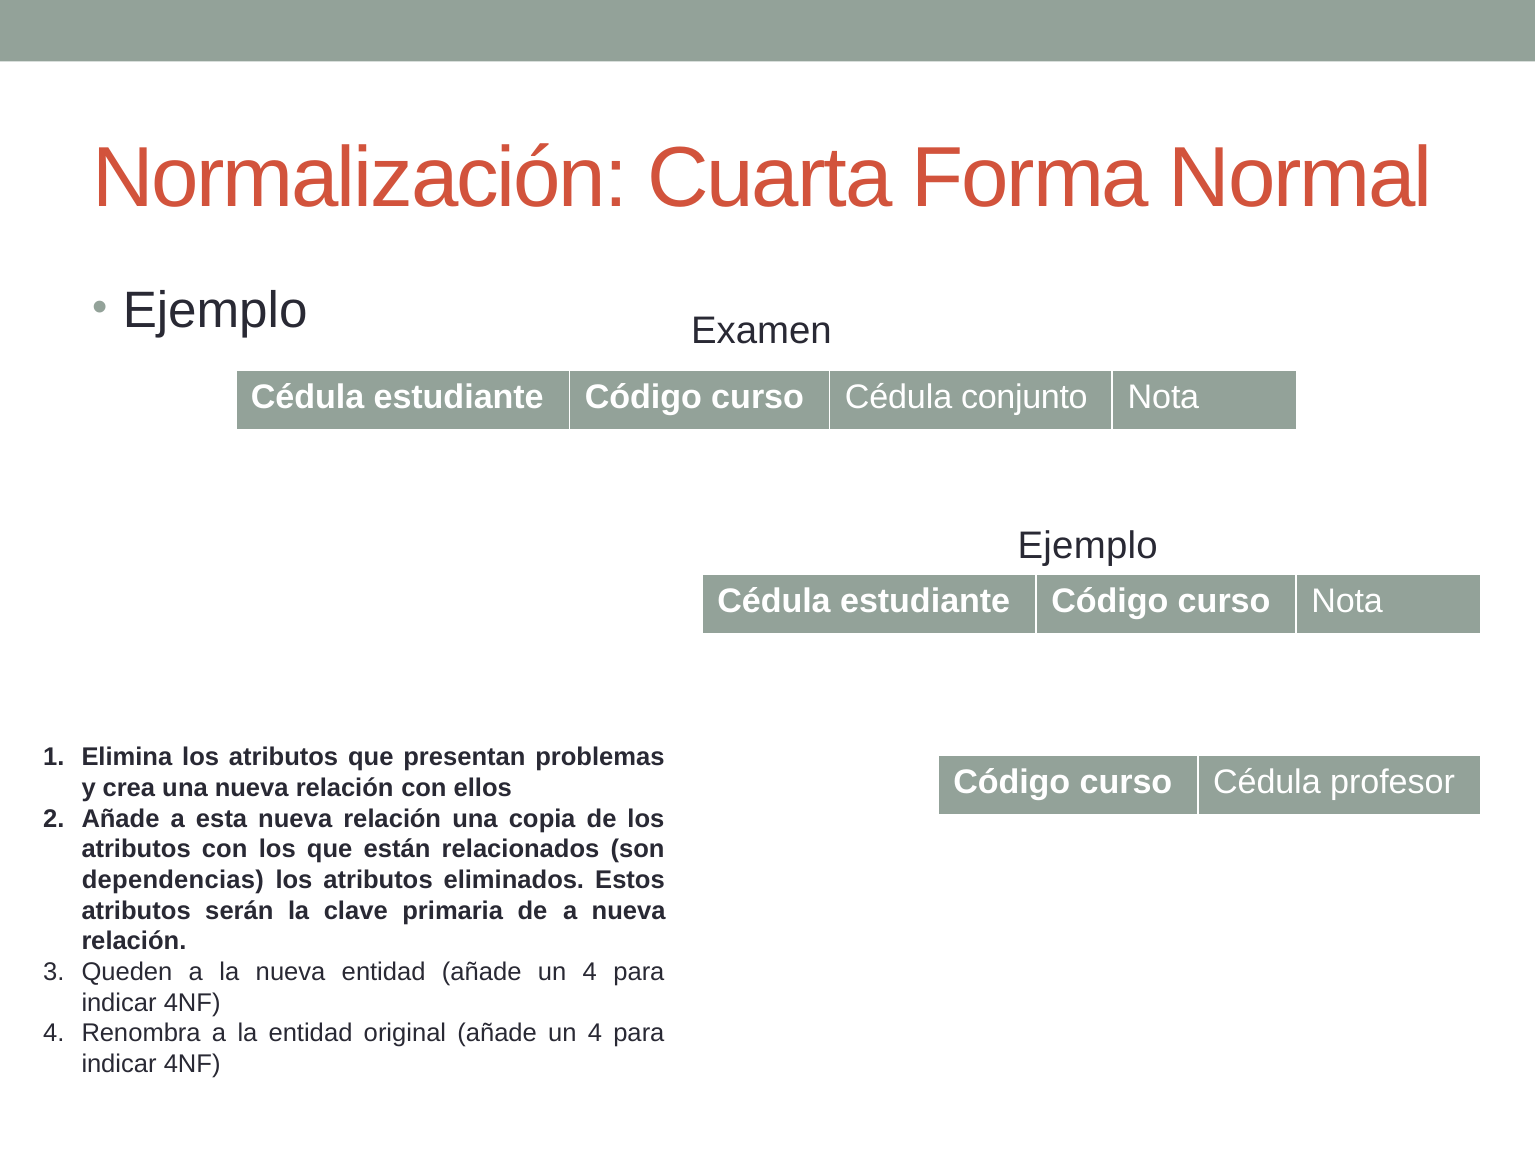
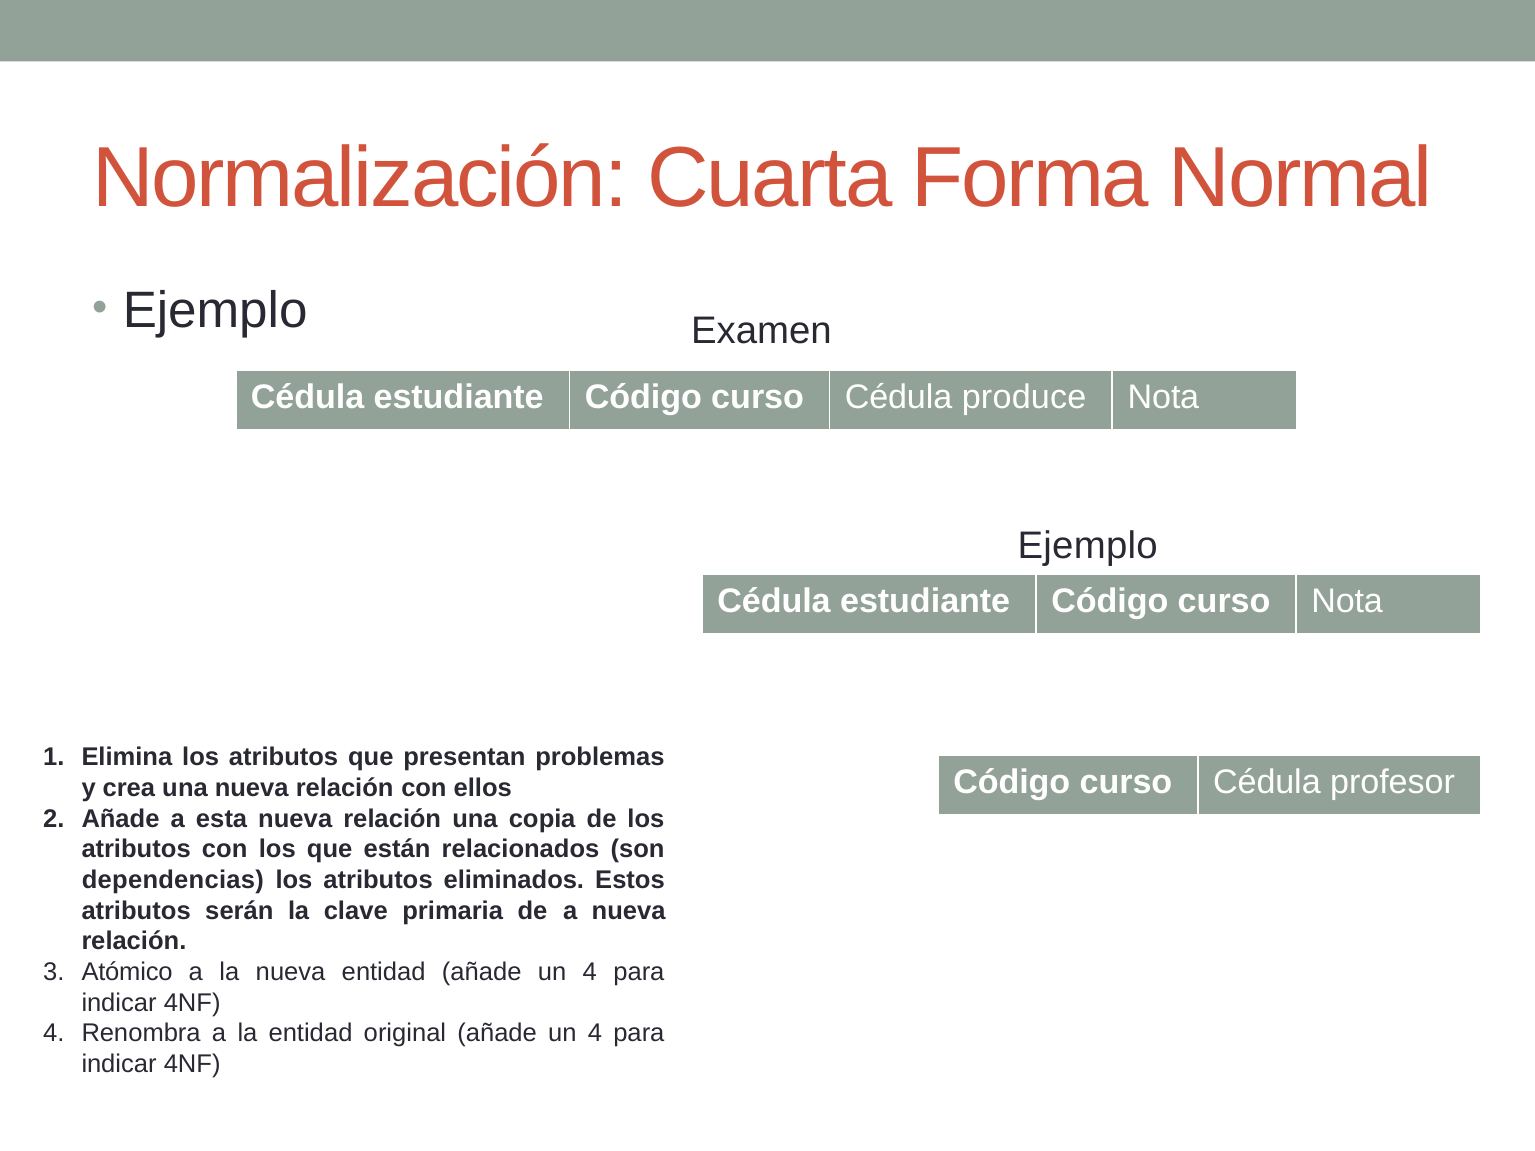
conjunto: conjunto -> produce
Queden: Queden -> Atómico
